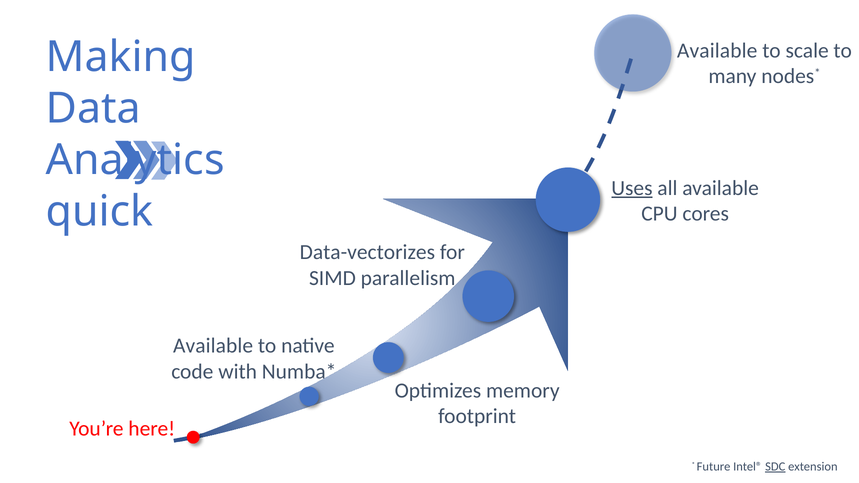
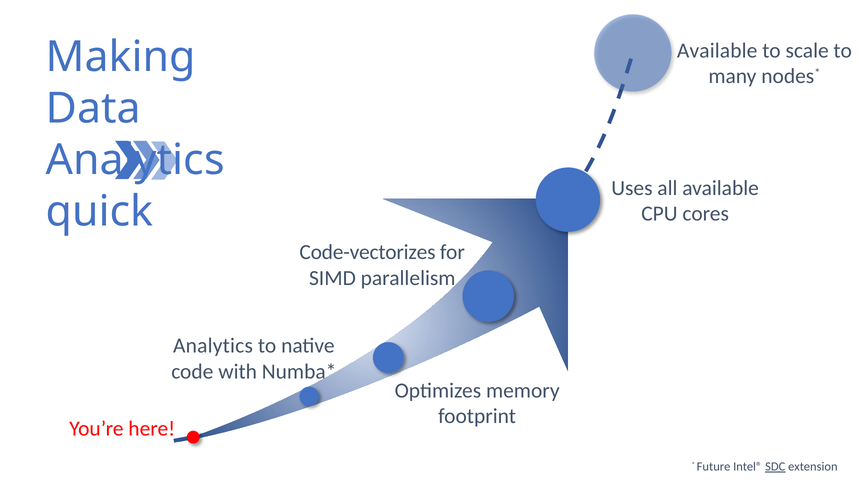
Uses underline: present -> none
Data-vectorizes: Data-vectorizes -> Code-vectorizes
Available at (213, 346): Available -> Analytics
